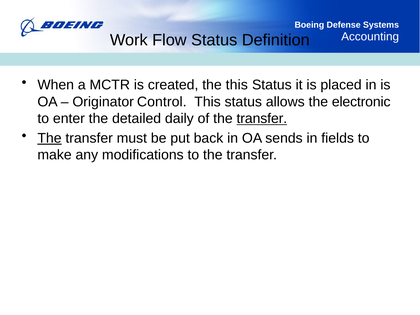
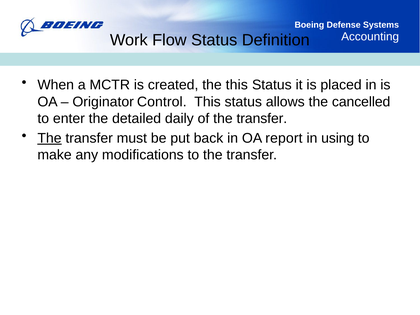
electronic: electronic -> cancelled
transfer at (262, 119) underline: present -> none
sends: sends -> report
fields: fields -> using
